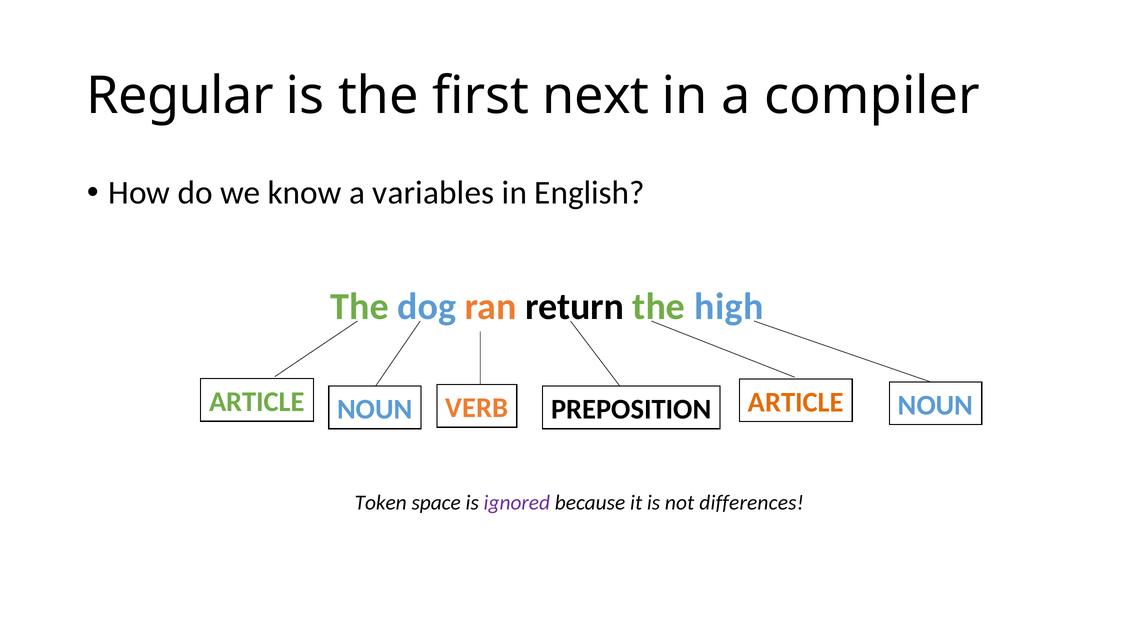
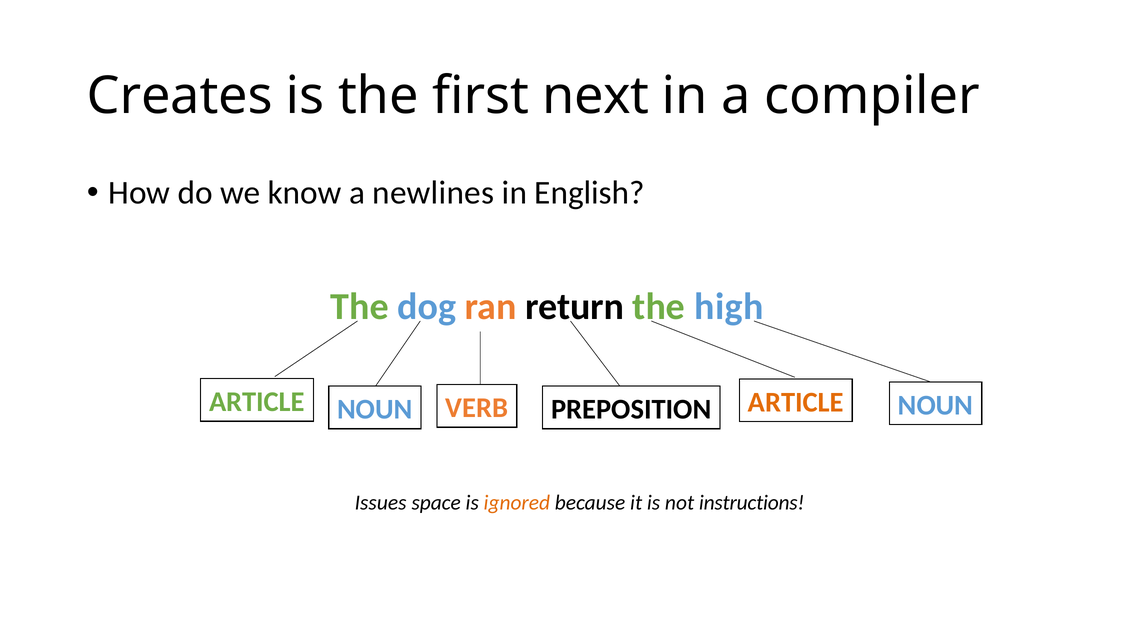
Regular: Regular -> Creates
variables: variables -> newlines
Token: Token -> Issues
ignored colour: purple -> orange
differences: differences -> instructions
